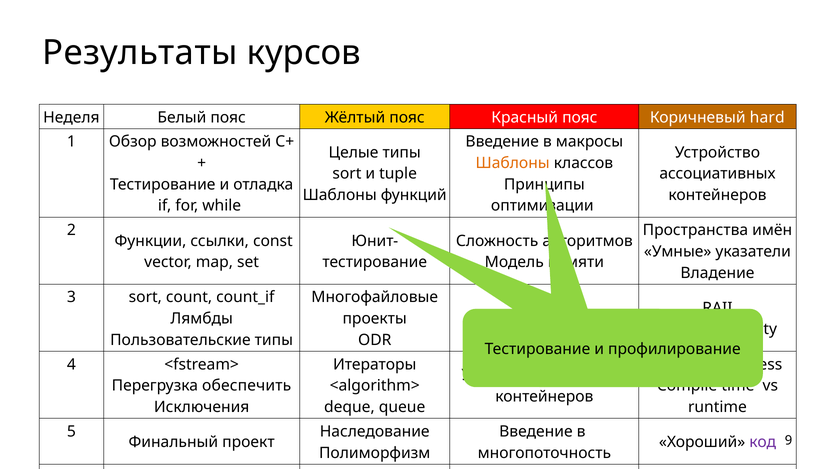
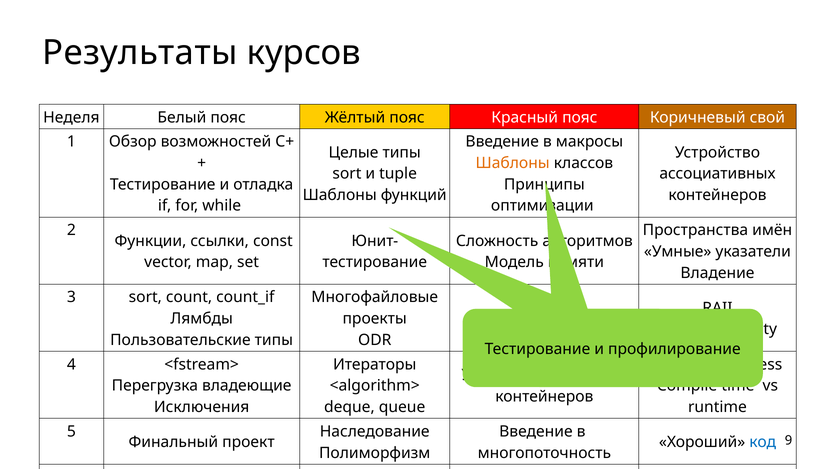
hard: hard -> свой
обеспечить: обеспечить -> владеющие
код colour: purple -> blue
